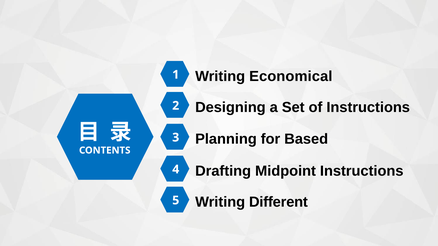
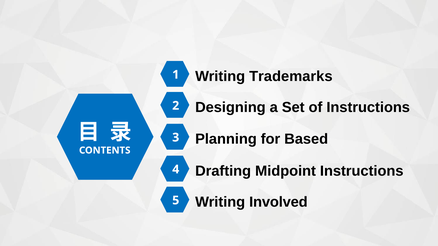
Economical: Economical -> Trademarks
Different: Different -> Involved
